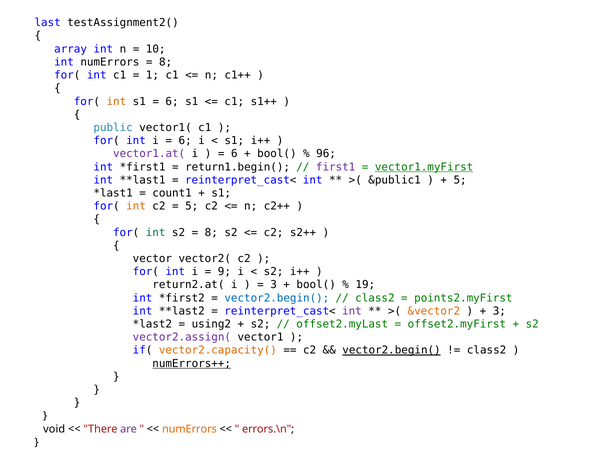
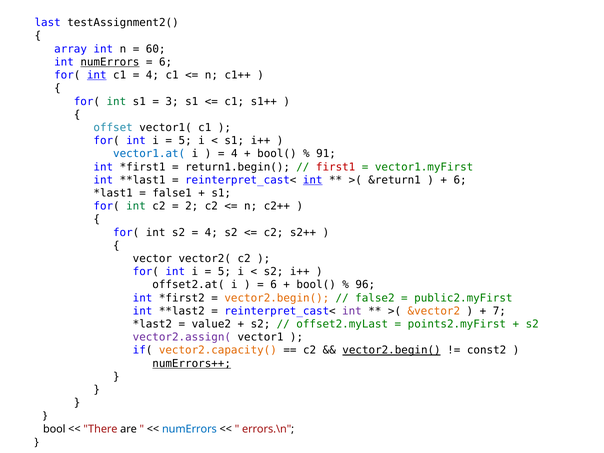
10: 10 -> 60
numErrors at (110, 62) underline: none -> present
8 at (166, 62): 8 -> 6
int at (97, 75) underline: none -> present
1 at (152, 75): 1 -> 4
int at (116, 101) colour: orange -> green
6 at (172, 101): 6 -> 3
public: public -> offset
6 at (185, 141): 6 -> 5
vector1.at( colour: purple -> blue
6 at (234, 154): 6 -> 4
96: 96 -> 91
first1 colour: purple -> red
vector1.myFirst underline: present -> none
int at (313, 180) underline: none -> present
&public1: &public1 -> &return1
5 at (460, 180): 5 -> 6
count1: count1 -> false1
int at (136, 206) colour: orange -> green
5 at (192, 206): 5 -> 2
int at (156, 232) colour: green -> black
8 at (211, 232): 8 -> 4
9 at (224, 272): 9 -> 5
return2.at(: return2.at( -> offset2.at(
3 at (274, 285): 3 -> 6
19: 19 -> 96
vector2.begin( at (277, 298) colour: blue -> orange
class2 at (375, 298): class2 -> false2
points2.myFirst: points2.myFirst -> public2.myFirst
3 at (499, 311): 3 -> 7
using2: using2 -> value2
offset2.myFirst: offset2.myFirst -> points2.myFirst
class2 at (487, 350): class2 -> const2
void: void -> bool
are colour: purple -> black
numErrors at (189, 429) colour: orange -> blue
